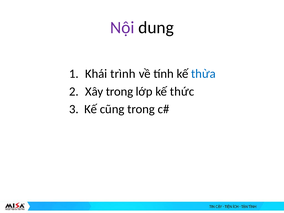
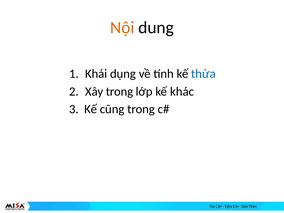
Nội colour: purple -> orange
trình: trình -> dụng
thức: thức -> khác
